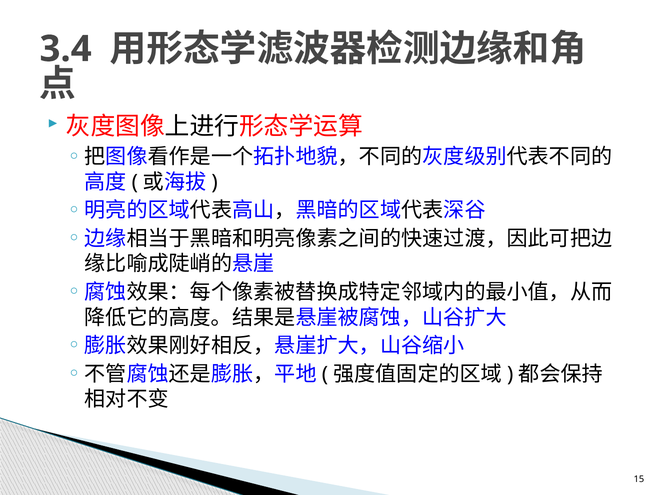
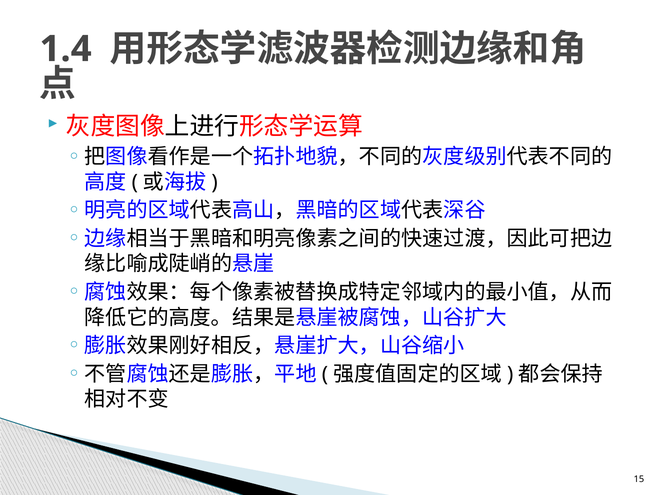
3.4: 3.4 -> 1.4
